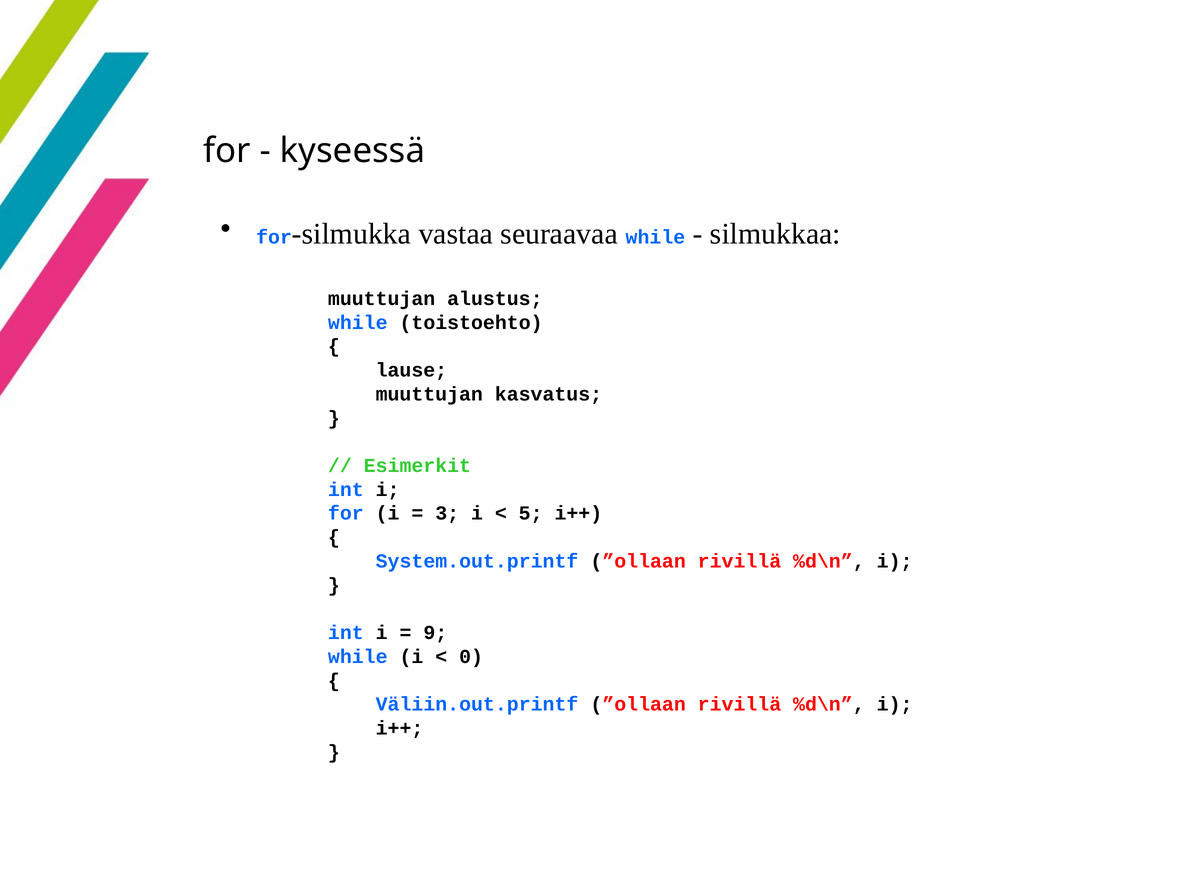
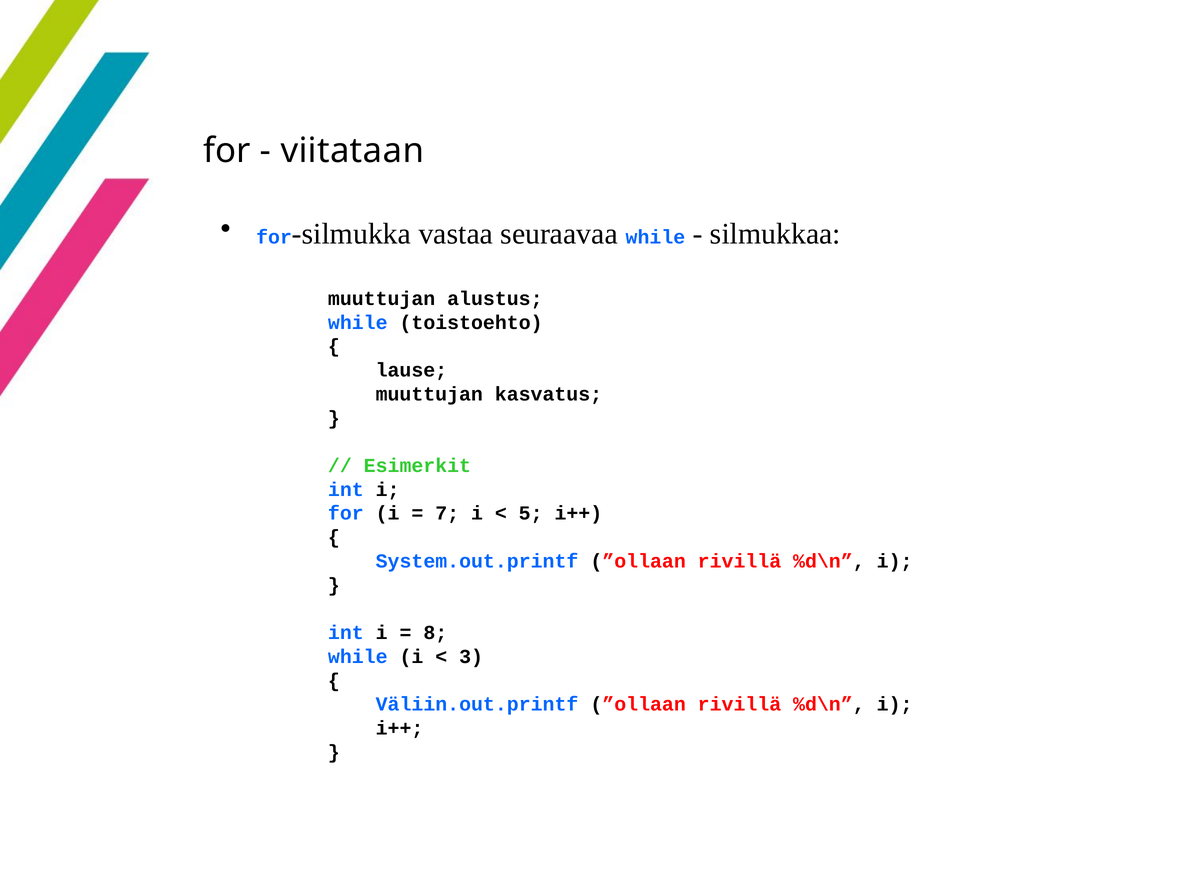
kyseessä: kyseessä -> viitataan
3: 3 -> 7
9: 9 -> 8
0: 0 -> 3
